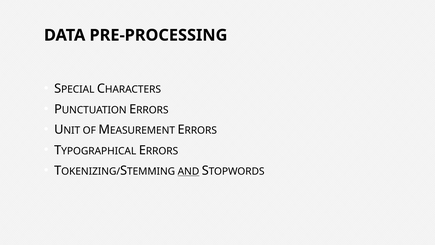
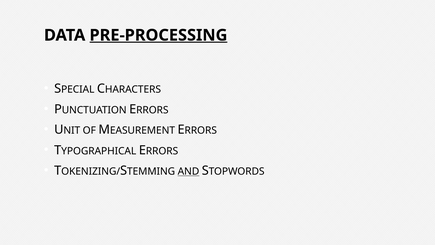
PRE-PROCESSING underline: none -> present
